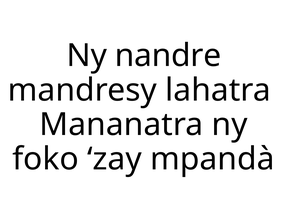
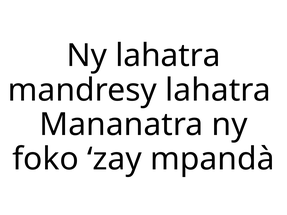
Ny nandre: nandre -> lahatra
